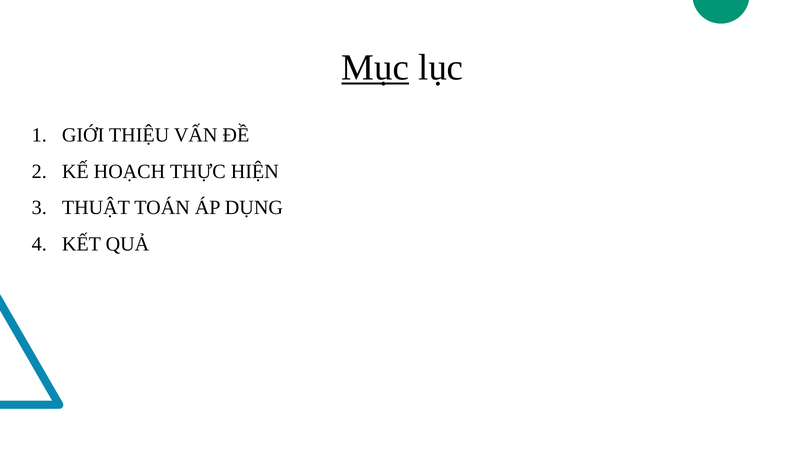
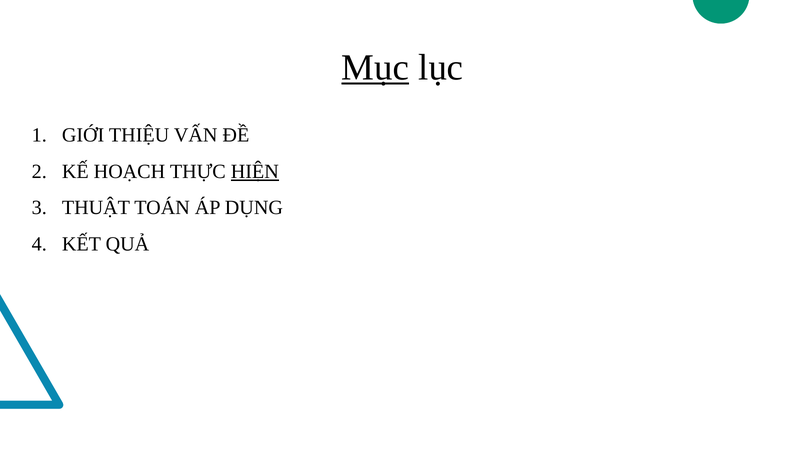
HIỆN underline: none -> present
